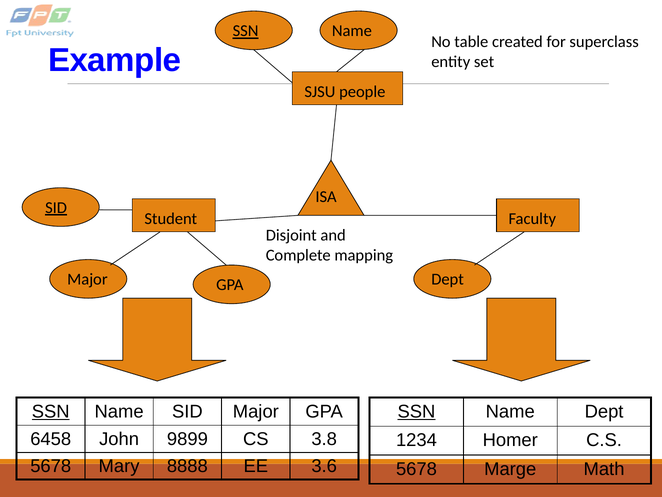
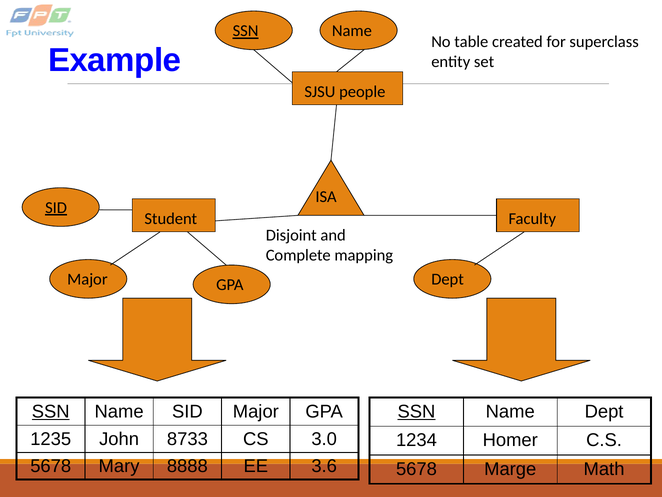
6458: 6458 -> 1235
9899: 9899 -> 8733
3.8: 3.8 -> 3.0
